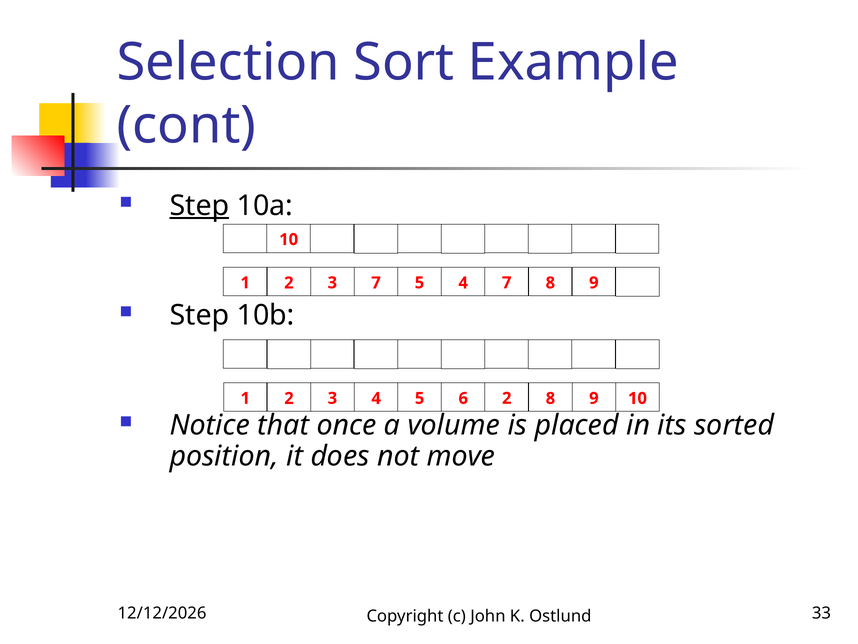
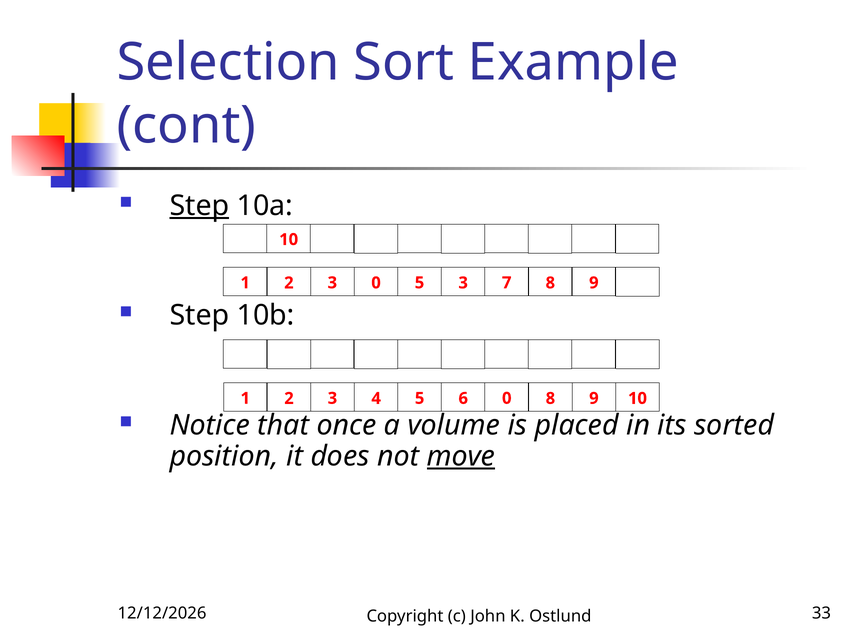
3 7: 7 -> 0
5 4: 4 -> 3
6 2: 2 -> 0
move underline: none -> present
